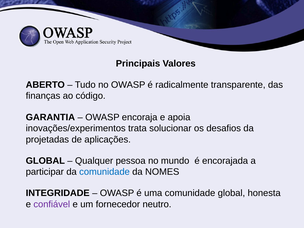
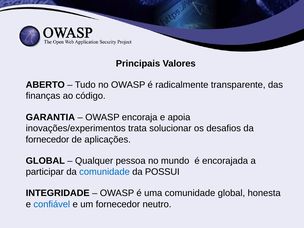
projetadas at (47, 139): projetadas -> fornecedor
NOMES: NOMES -> POSSUI
confiável colour: purple -> blue
